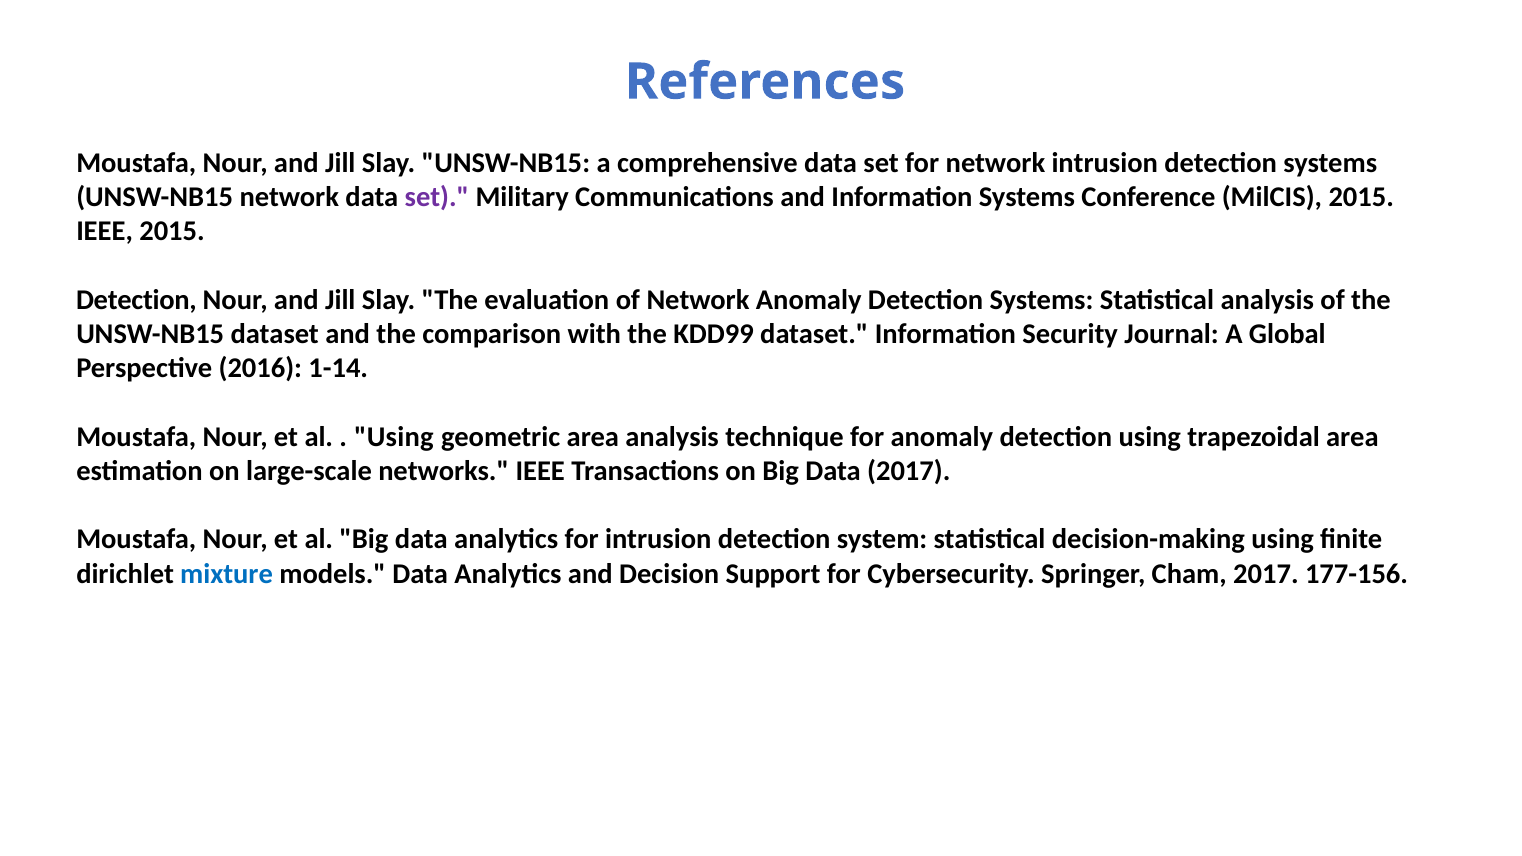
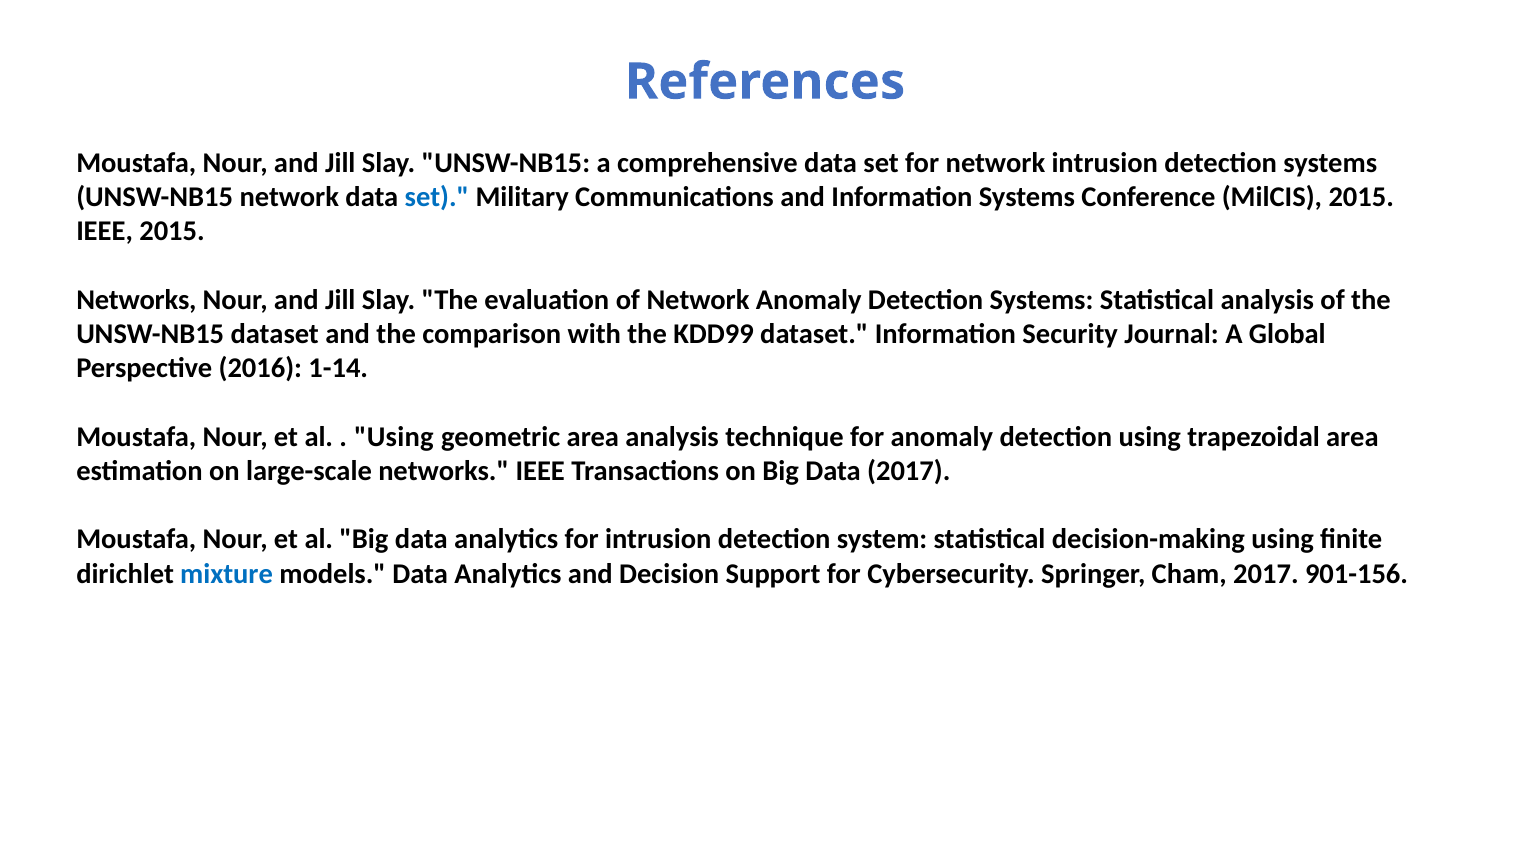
set at (437, 197) colour: purple -> blue
Detection at (136, 300): Detection -> Networks
177-156: 177-156 -> 901-156
